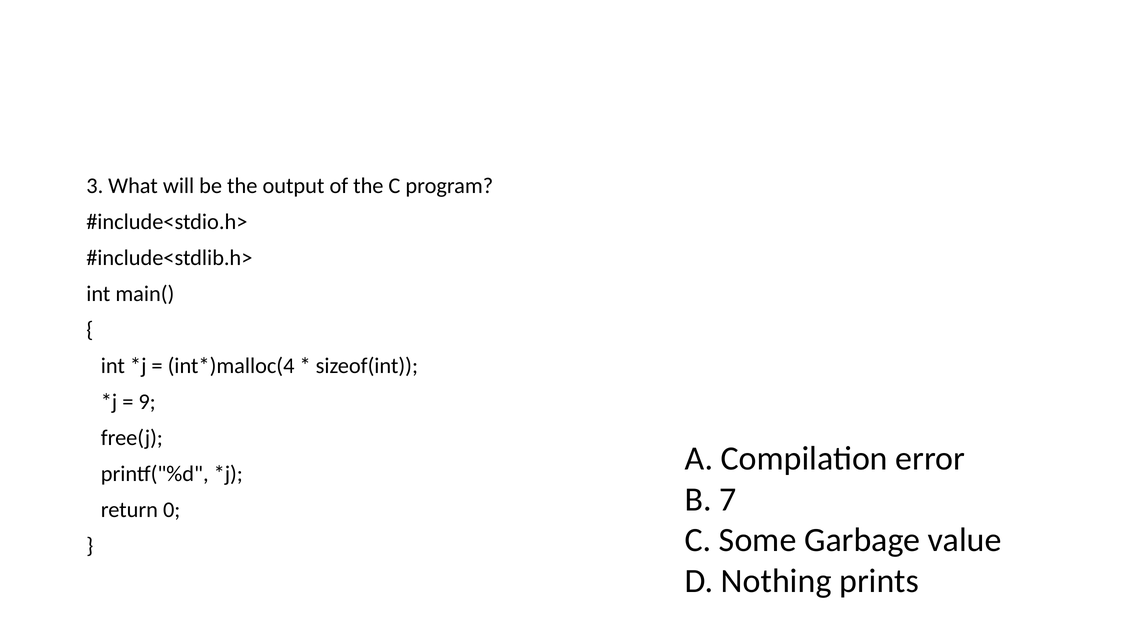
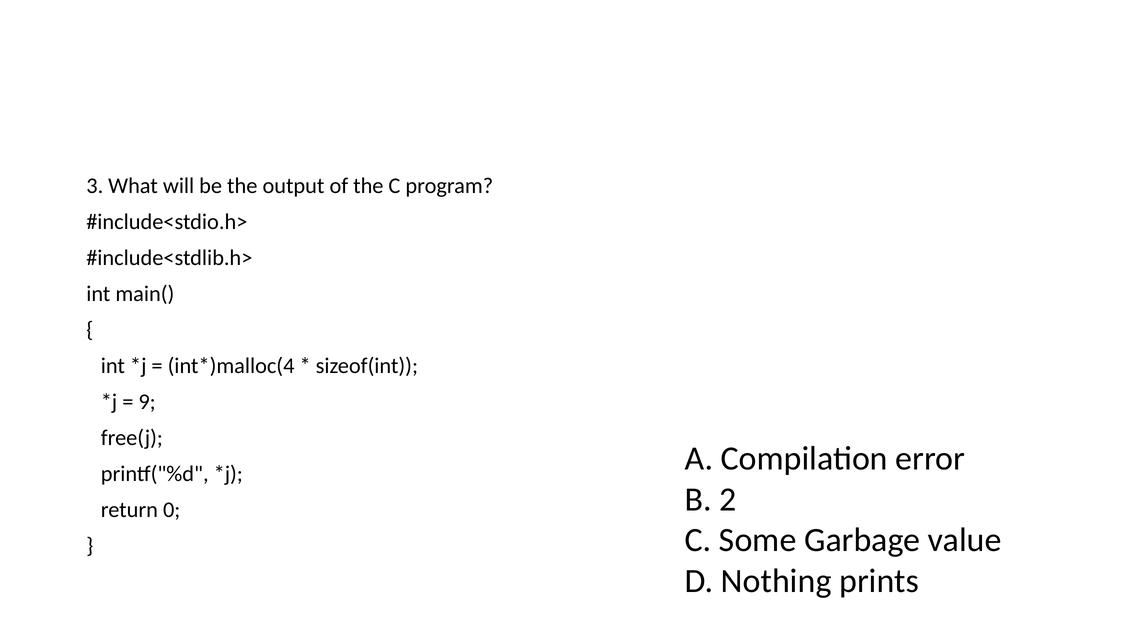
7: 7 -> 2
